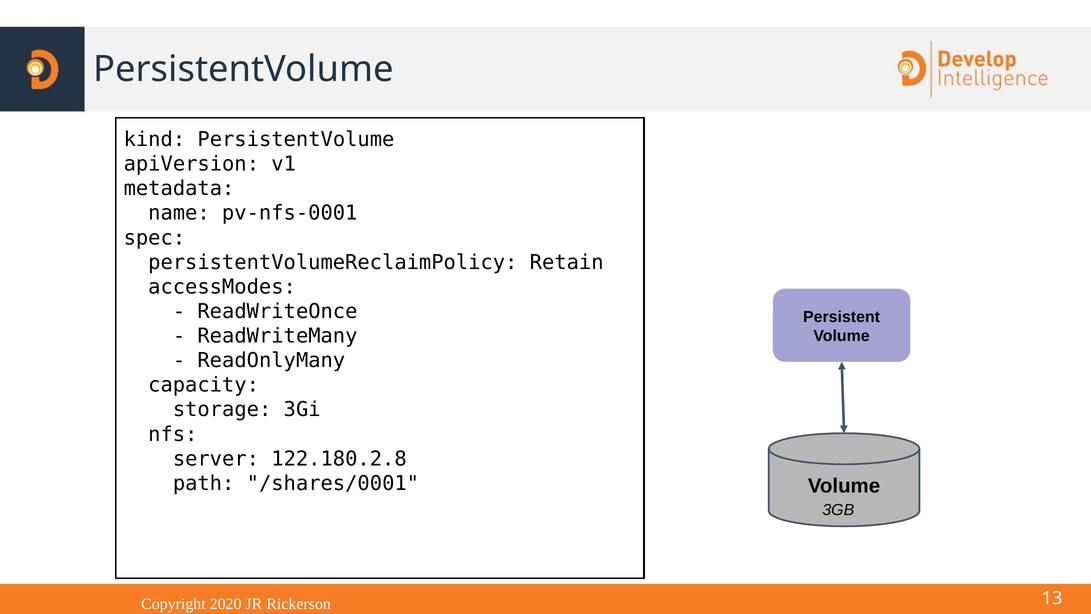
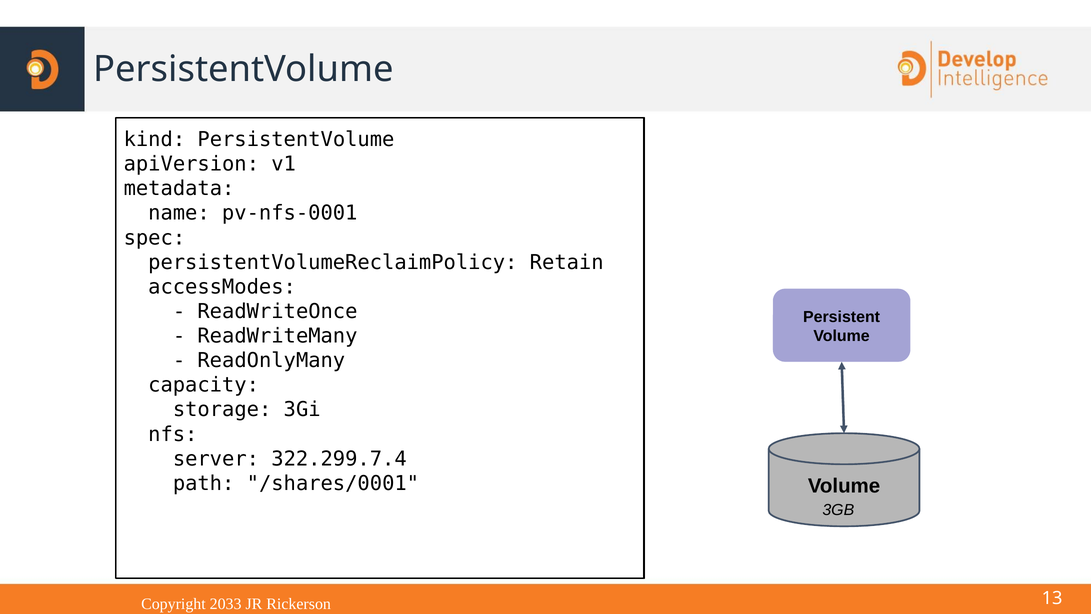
122.180.2.8: 122.180.2.8 -> 322.299.7.4
2020: 2020 -> 2033
